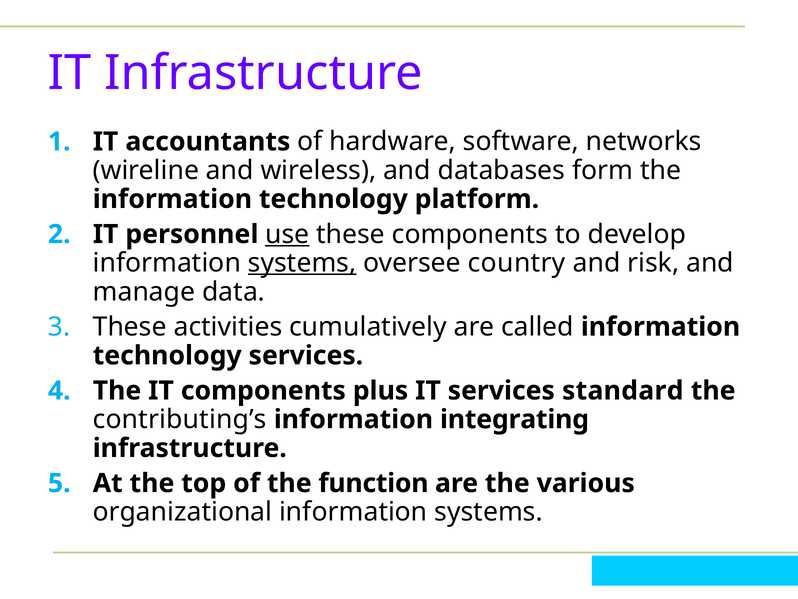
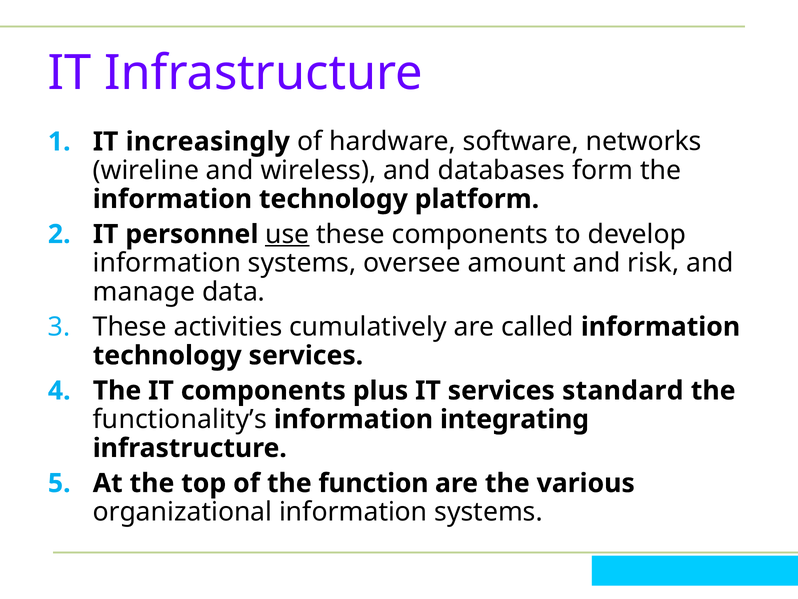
accountants: accountants -> increasingly
systems at (302, 263) underline: present -> none
country: country -> amount
contributing’s: contributing’s -> functionality’s
